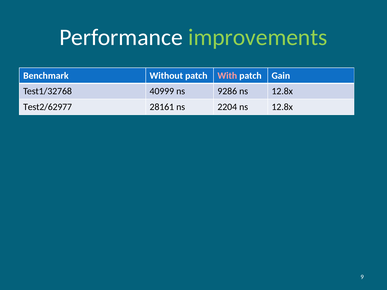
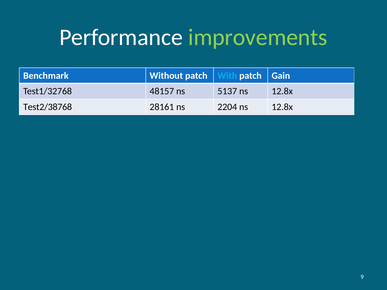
With colour: pink -> light blue
40999: 40999 -> 48157
9286: 9286 -> 5137
Test2/62977: Test2/62977 -> Test2/38768
